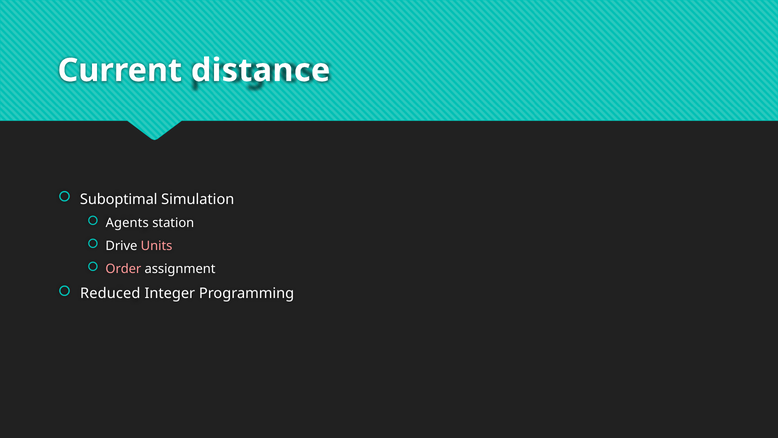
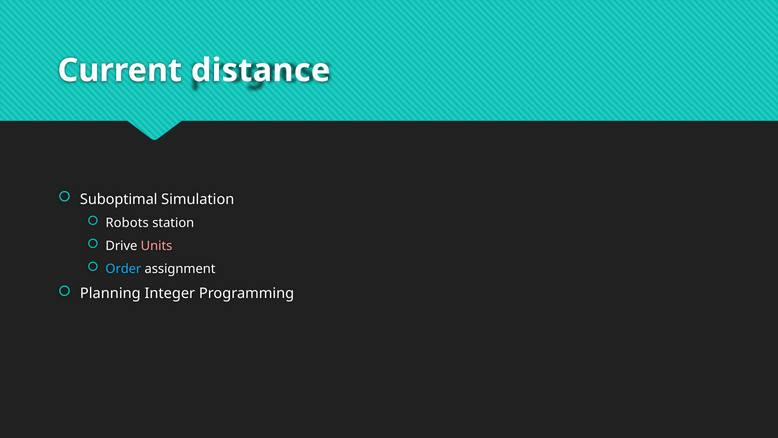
Agents: Agents -> Robots
Order colour: pink -> light blue
Reduced: Reduced -> Planning
